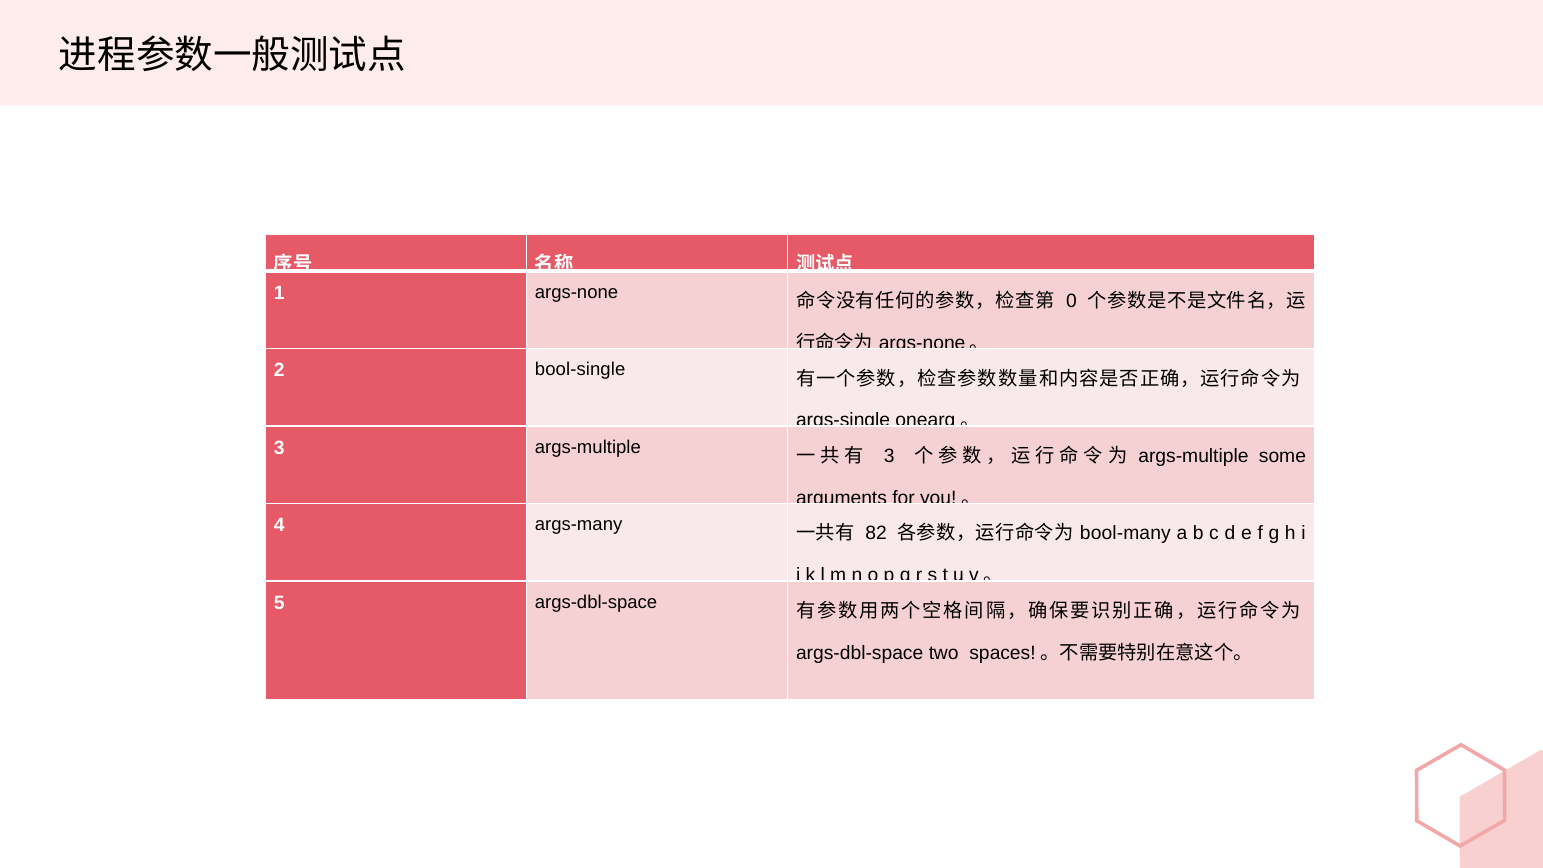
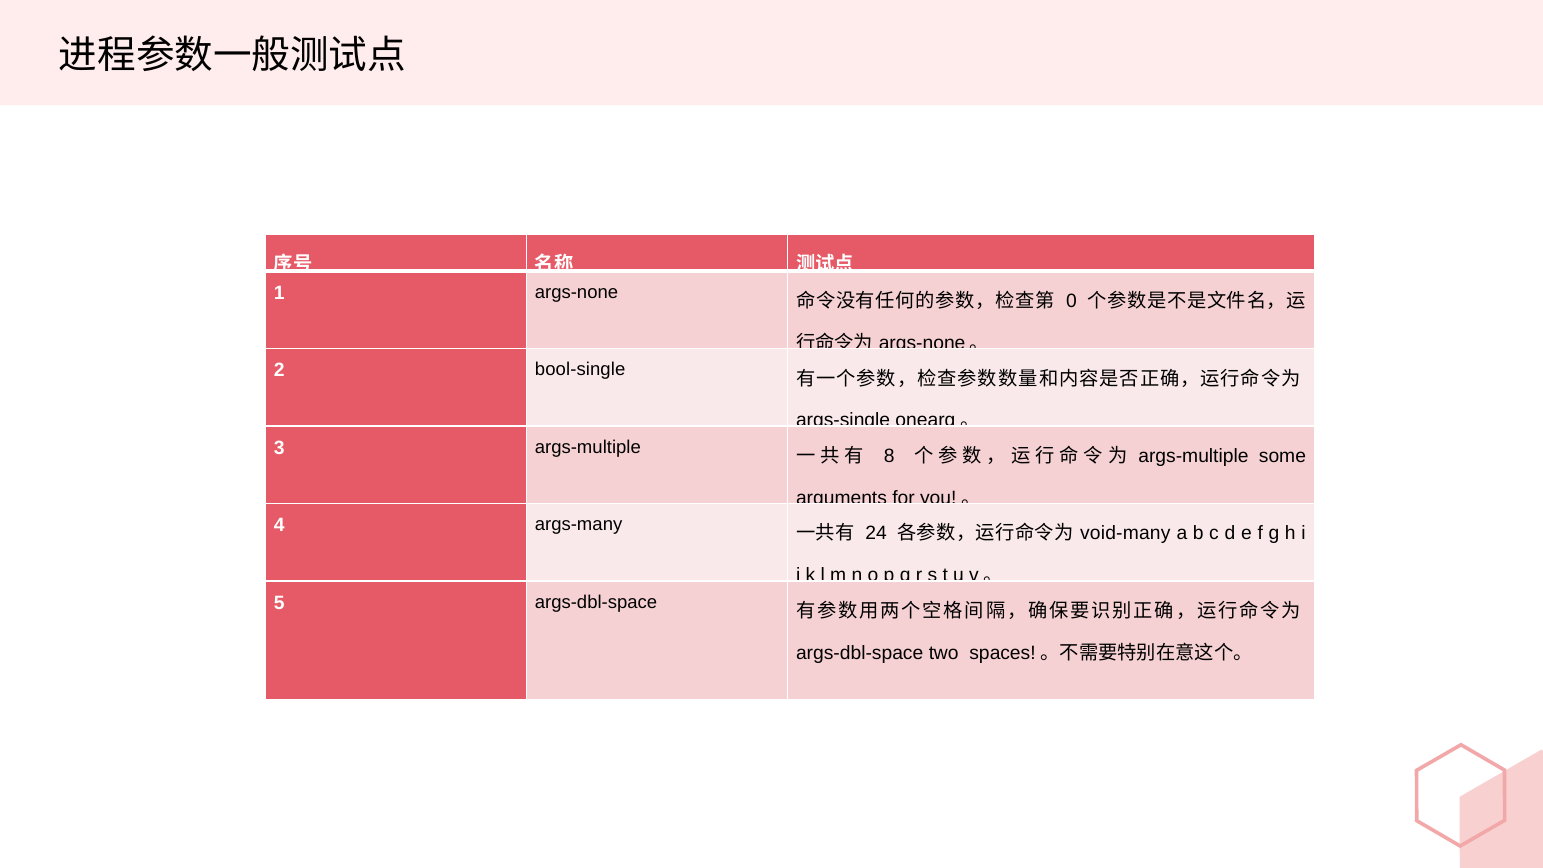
3 at (889, 456): 3 -> 8
82: 82 -> 24
bool-many: bool-many -> void-many
